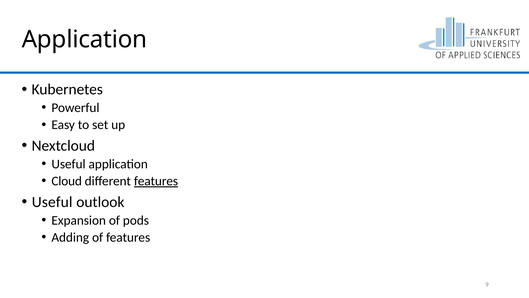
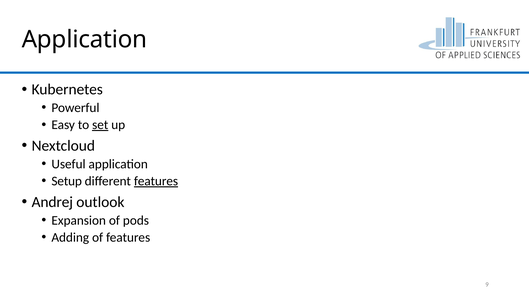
set underline: none -> present
Cloud: Cloud -> Setup
Useful at (52, 202): Useful -> Andrej
